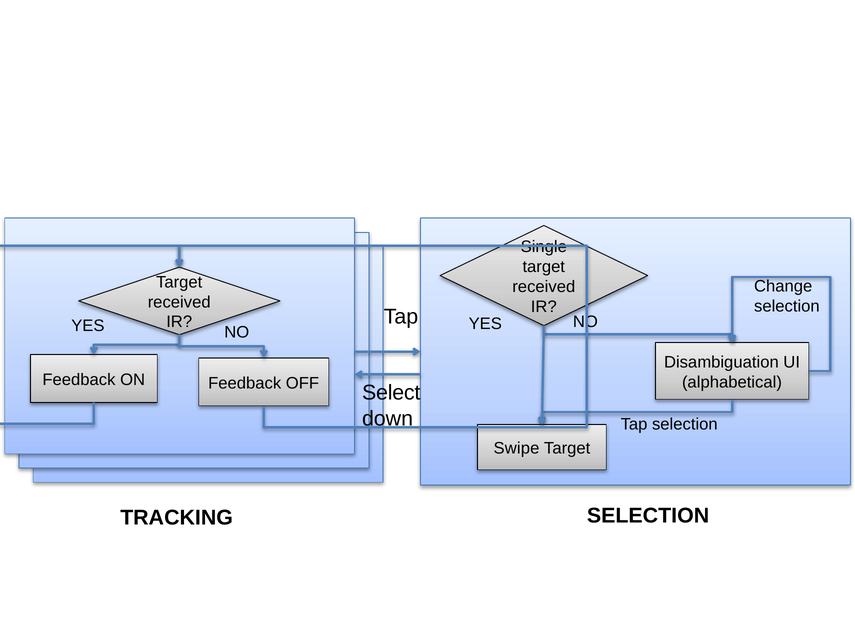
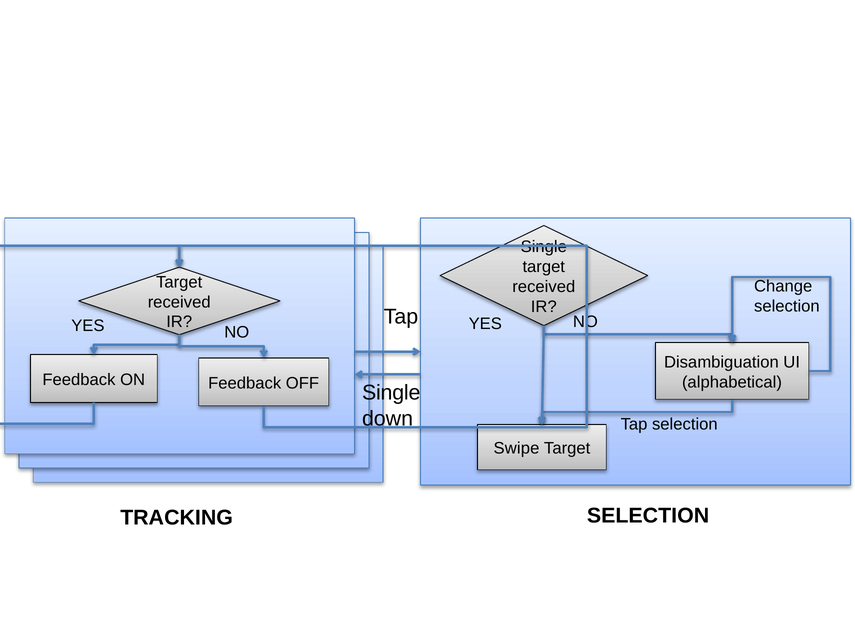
Select at (391, 393): Select -> Single
